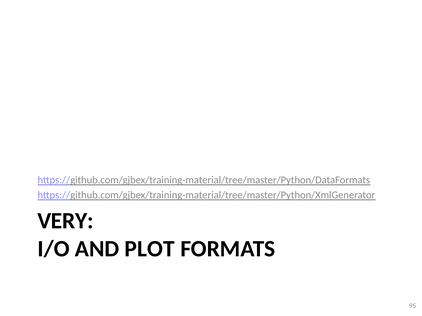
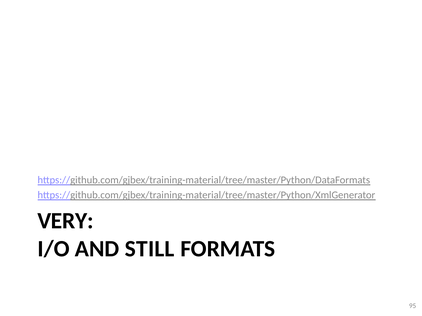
PLOT: PLOT -> STILL
